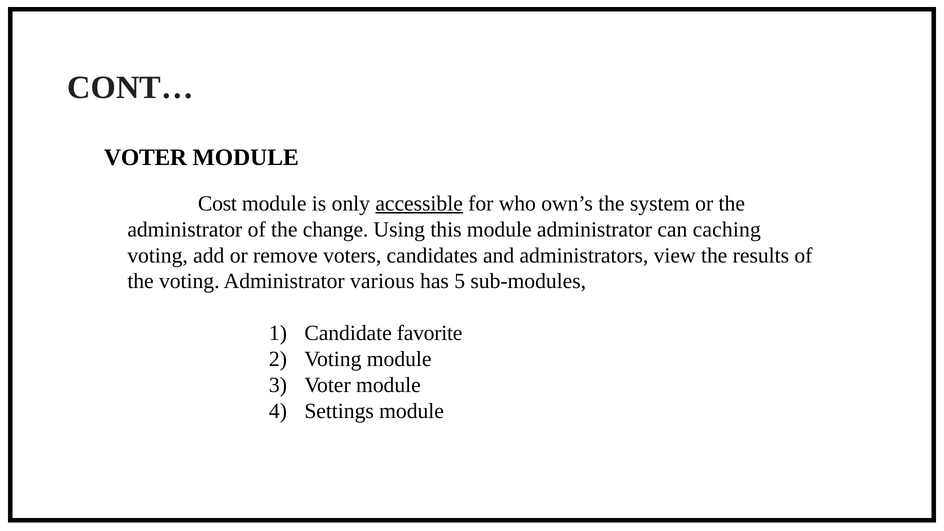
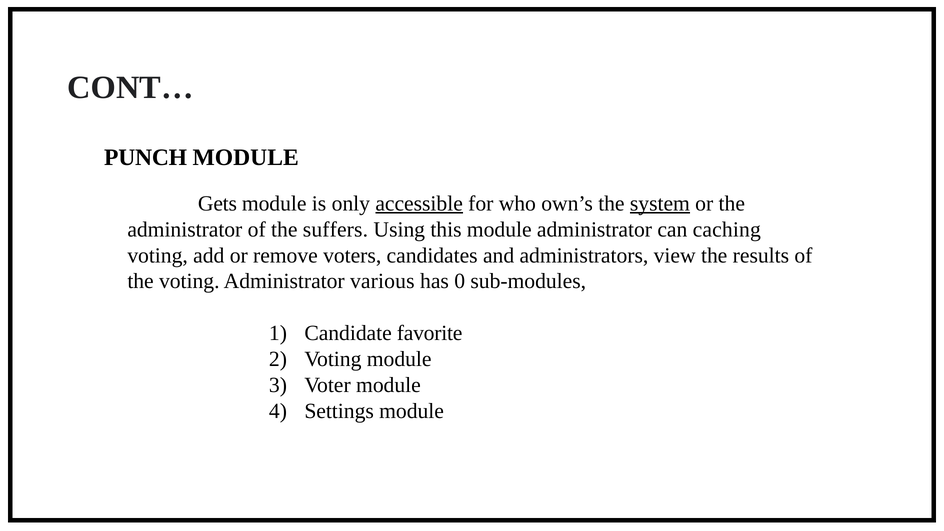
VOTER at (146, 157): VOTER -> PUNCH
Cost: Cost -> Gets
system underline: none -> present
change: change -> suffers
5: 5 -> 0
